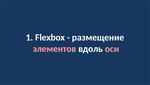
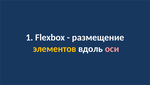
элементов colour: pink -> yellow
